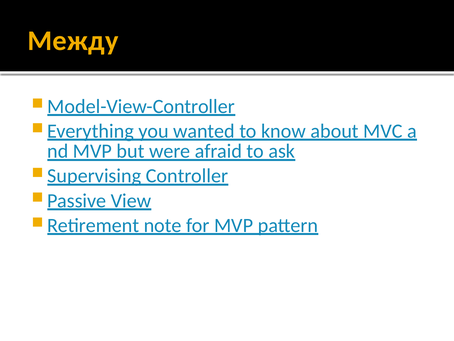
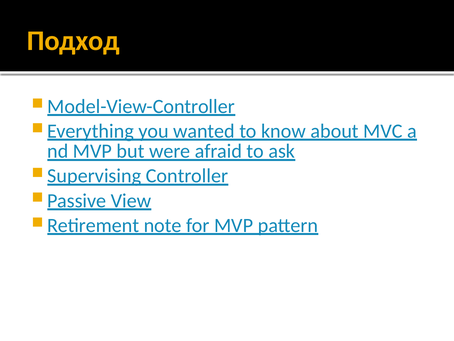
Между: Между -> Подход
